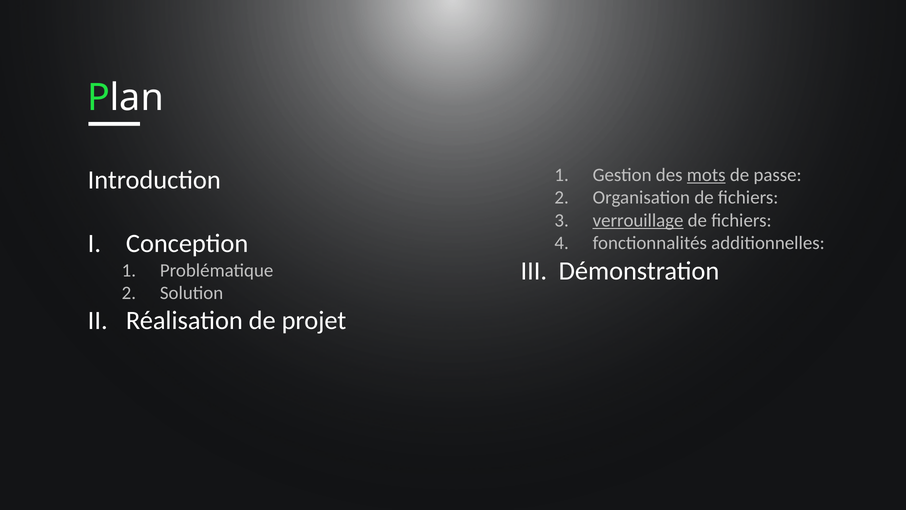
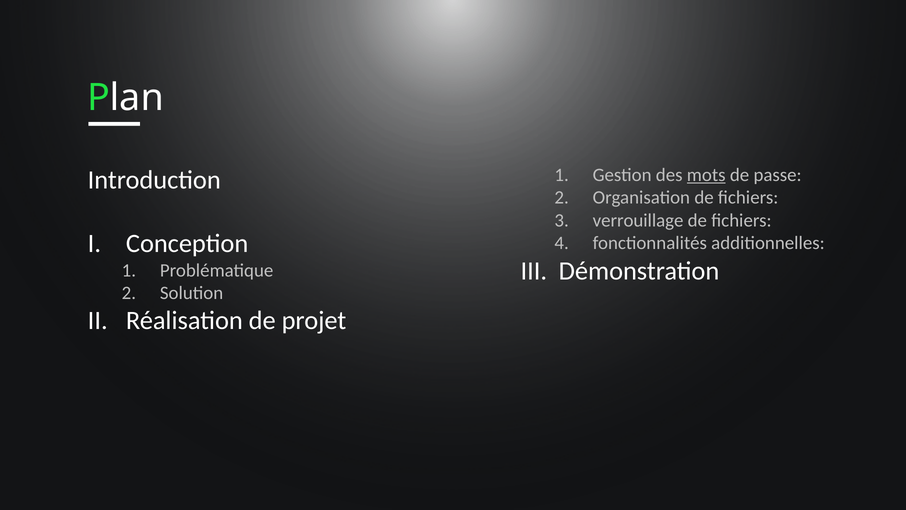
verrouillage underline: present -> none
